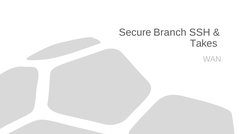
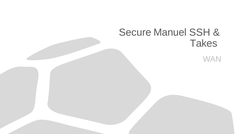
Branch: Branch -> Manuel
